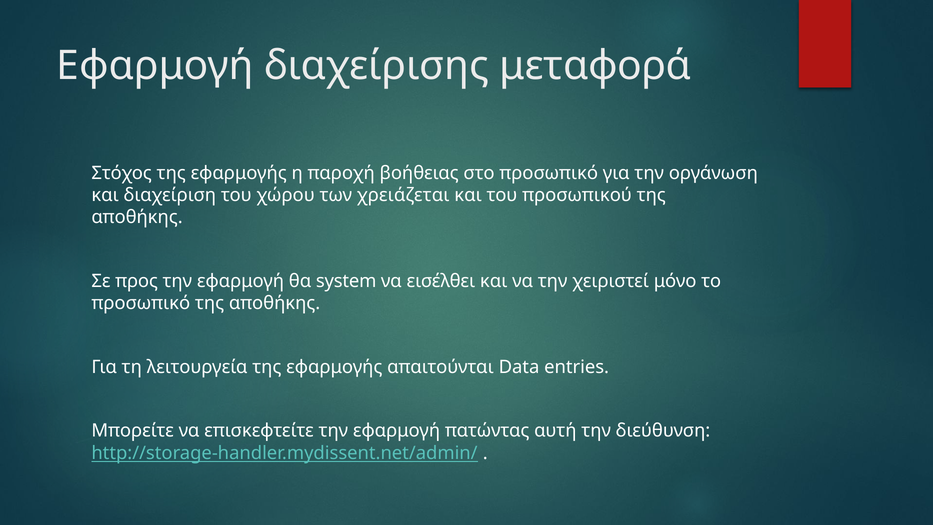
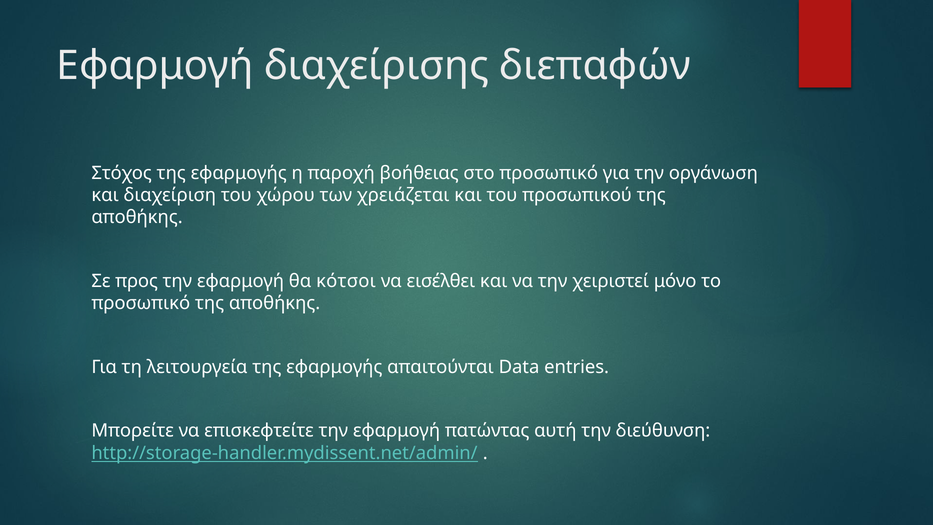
μεταφορά: μεταφορά -> διεπαφών
system: system -> κότσοι
